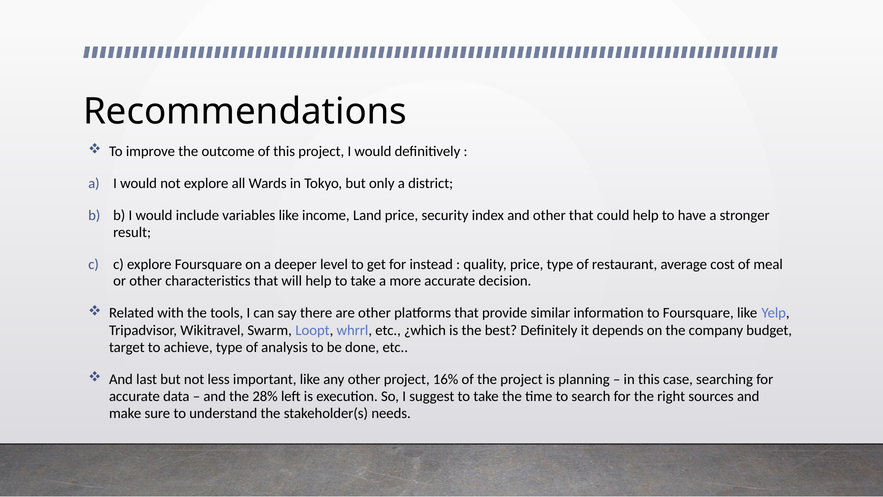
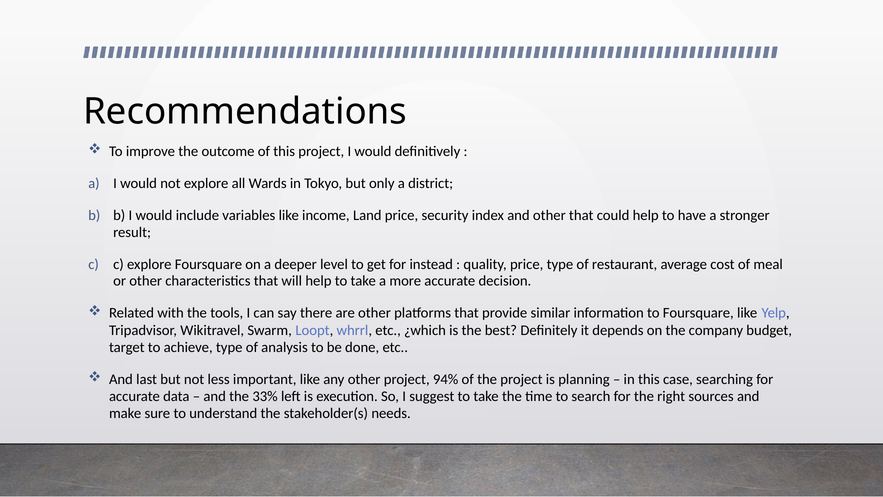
16%: 16% -> 94%
28%: 28% -> 33%
